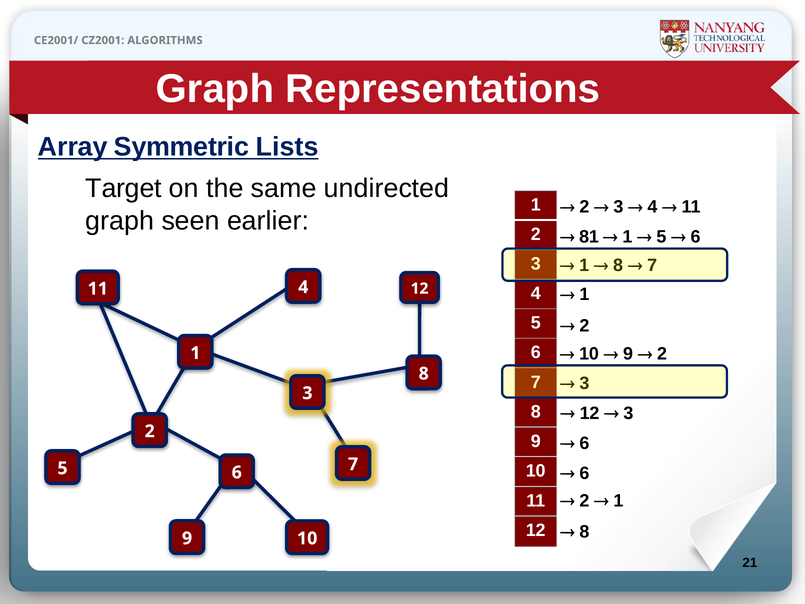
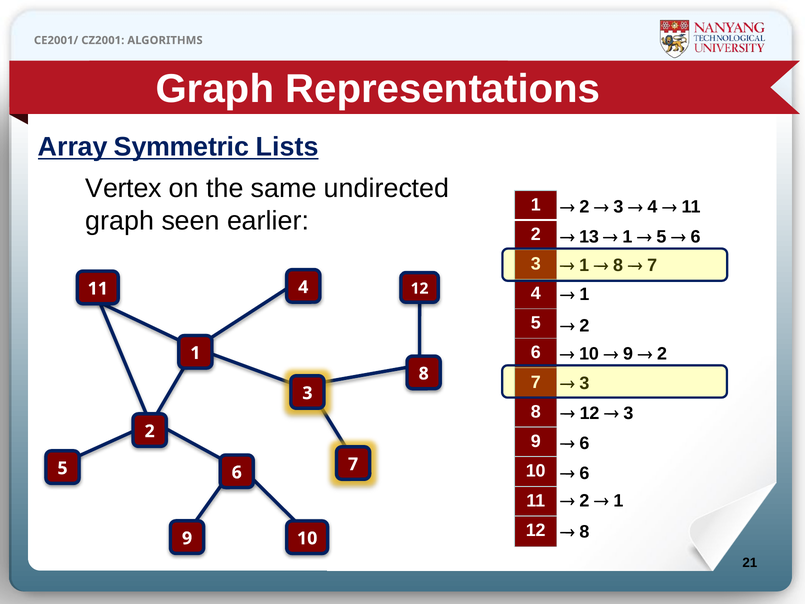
Target: Target -> Vertex
81: 81 -> 13
